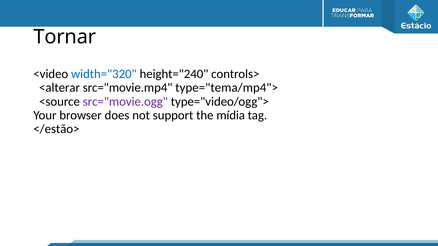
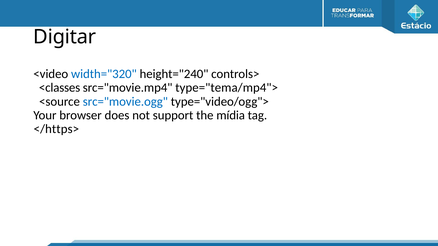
Tornar: Tornar -> Digitar
<alterar: <alterar -> <classes
src="movie.ogg colour: purple -> blue
</estão>: </estão> -> </https>
